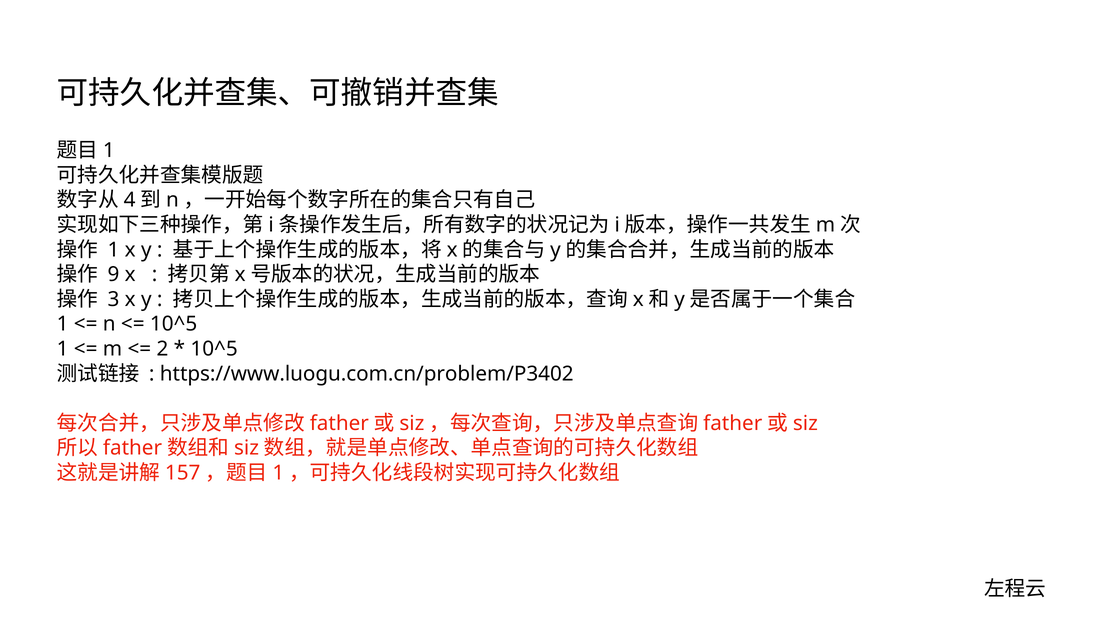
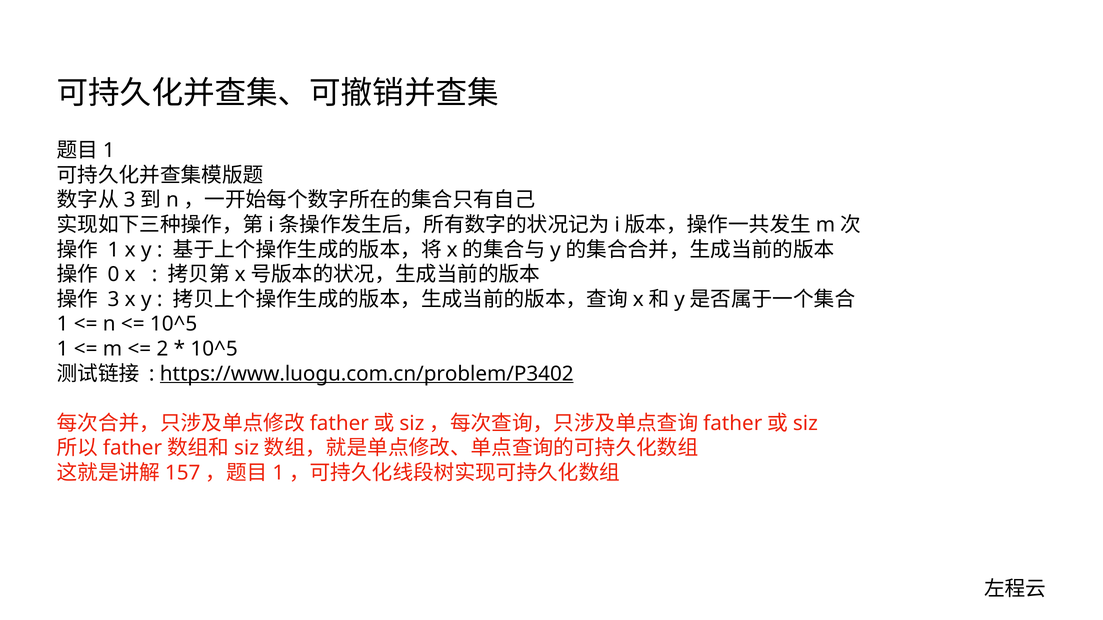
4 at (130, 200): 4 -> 3
9: 9 -> 0
https://www.luogu.com.cn/problem/P3402 underline: none -> present
